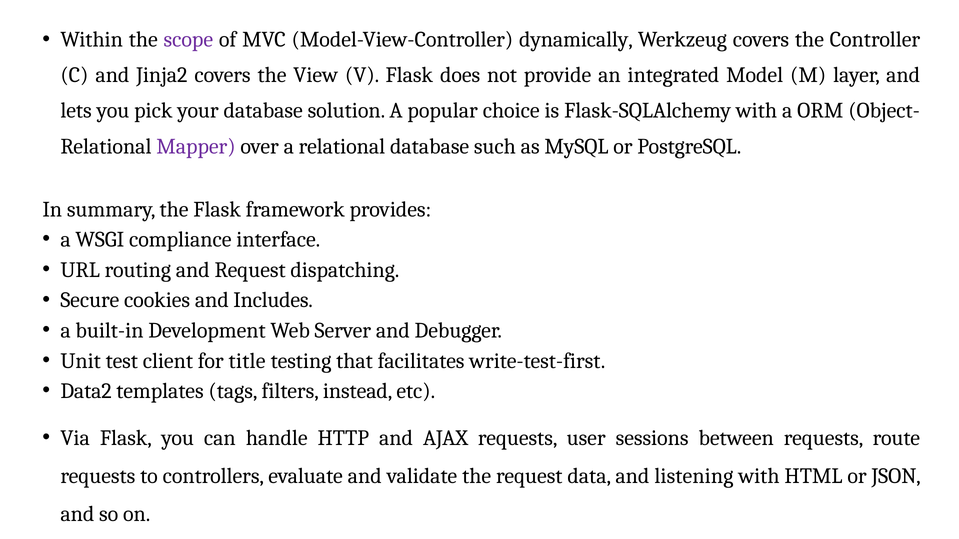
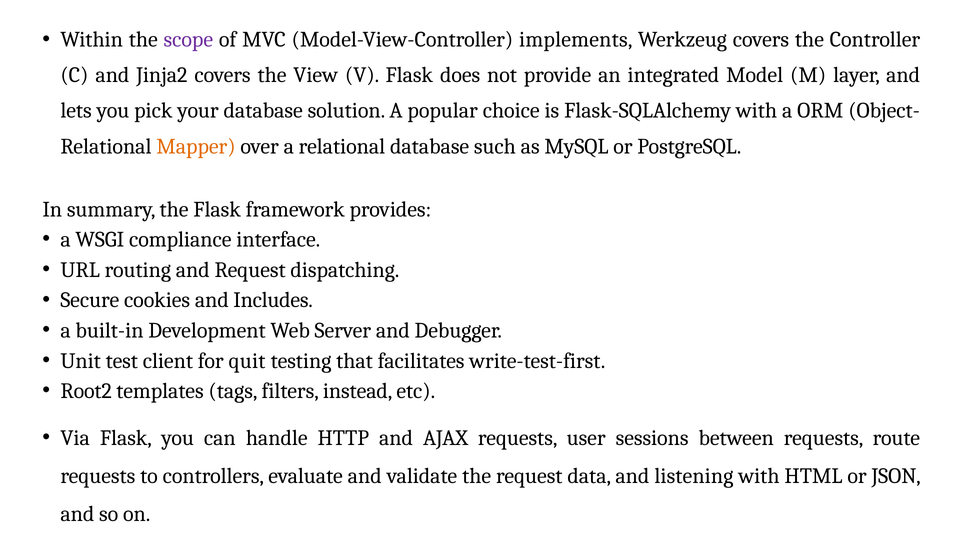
dynamically: dynamically -> implements
Mapper colour: purple -> orange
title: title -> quit
Data2: Data2 -> Root2
